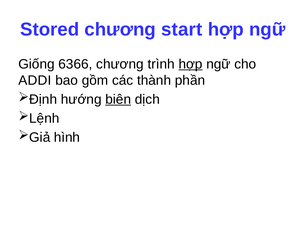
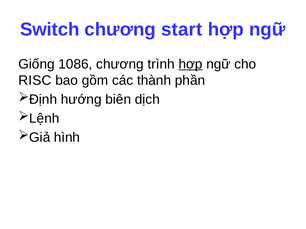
Stored: Stored -> Switch
6366: 6366 -> 1086
ADDI: ADDI -> RISC
biên underline: present -> none
